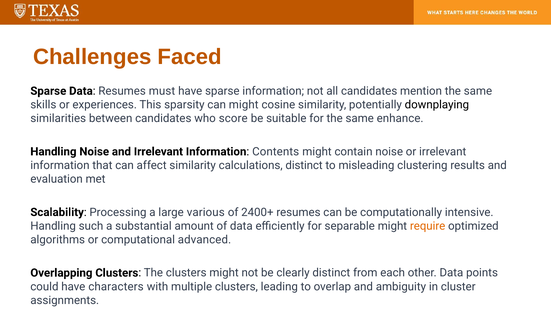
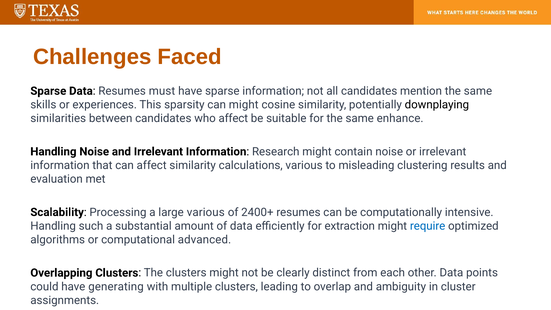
who score: score -> affect
Contents: Contents -> Research
calculations distinct: distinct -> various
separable: separable -> extraction
require colour: orange -> blue
characters: characters -> generating
